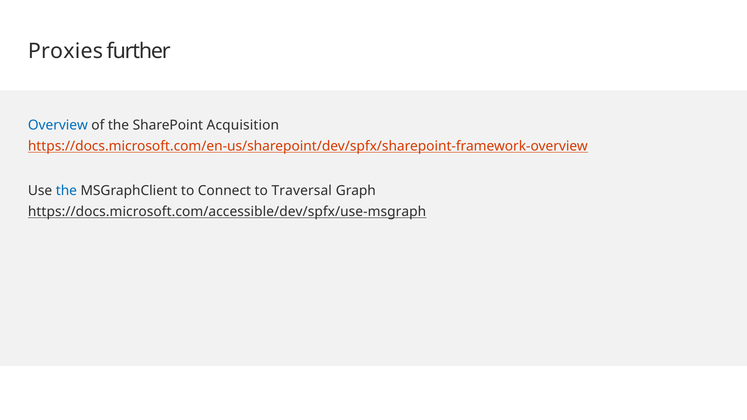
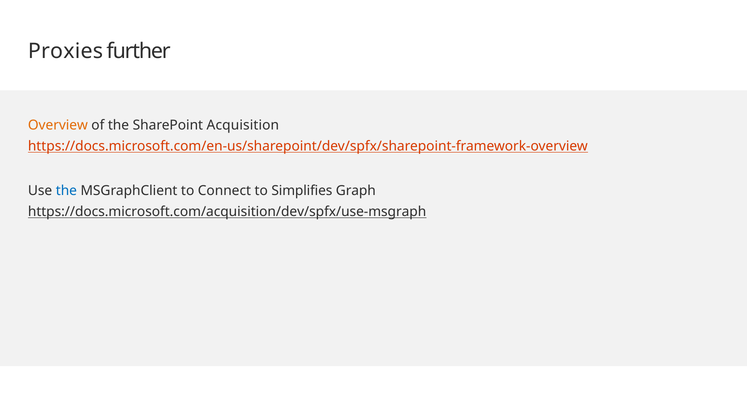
Overview colour: blue -> orange
Traversal: Traversal -> Simplifies
https://docs.microsoft.com/accessible/dev/spfx/use-msgraph: https://docs.microsoft.com/accessible/dev/spfx/use-msgraph -> https://docs.microsoft.com/acquisition/dev/spfx/use-msgraph
